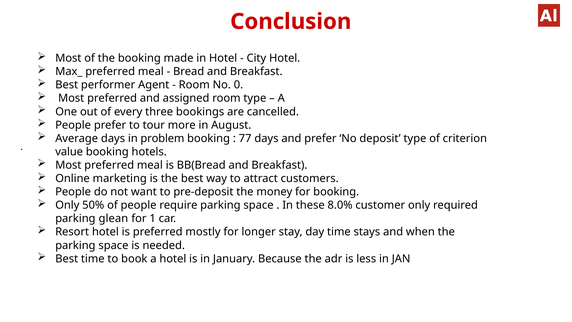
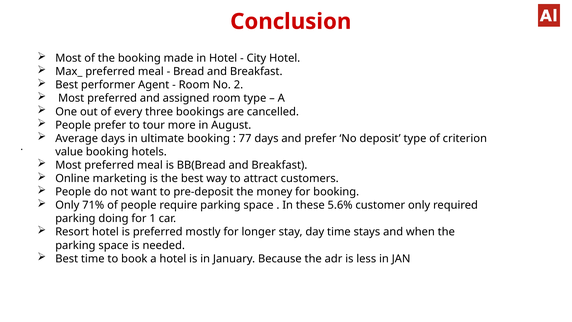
0: 0 -> 2
problem: problem -> ultimate
50%: 50% -> 71%
8.0%: 8.0% -> 5.6%
glean: glean -> doing
